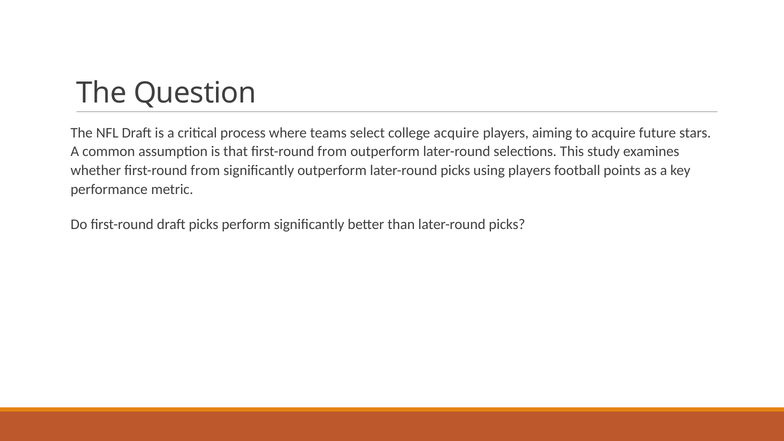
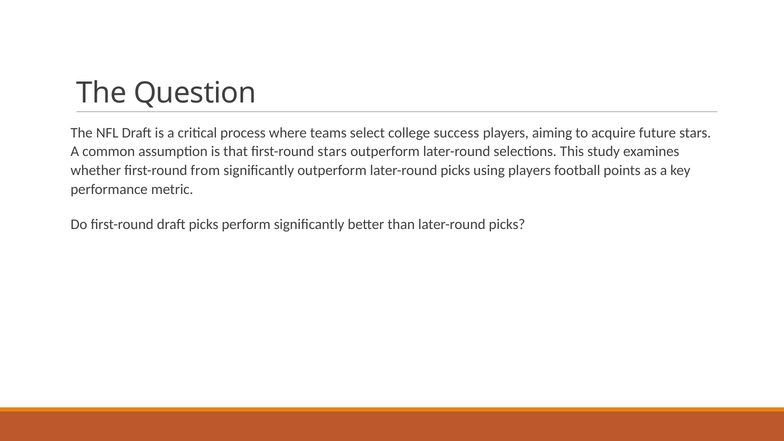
college acquire: acquire -> success
that first-round from: from -> stars
